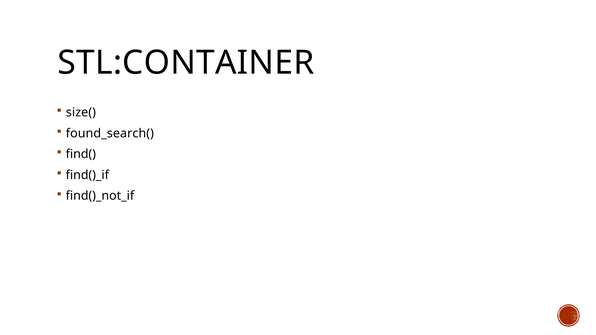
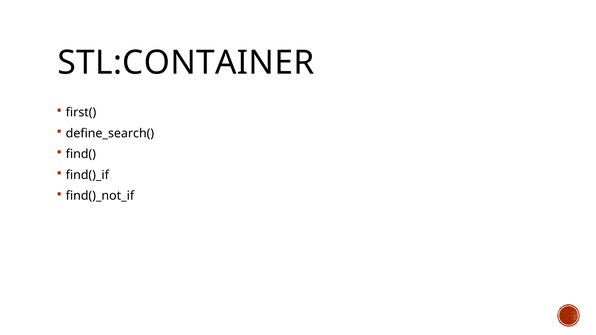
size(: size( -> first(
found_search(: found_search( -> define_search(
